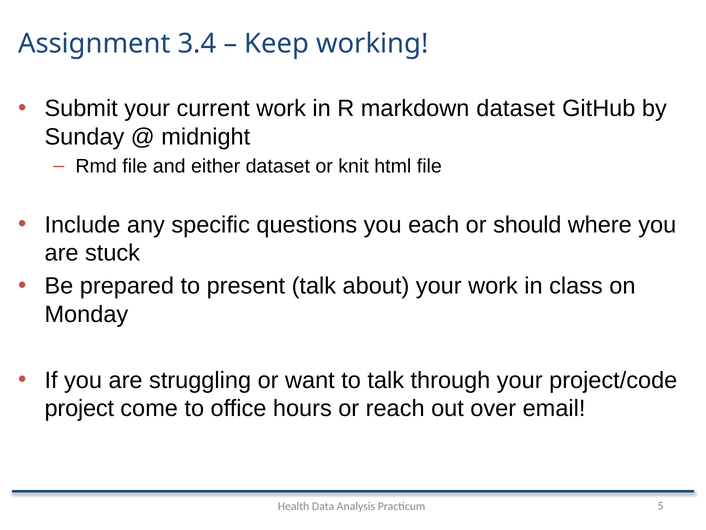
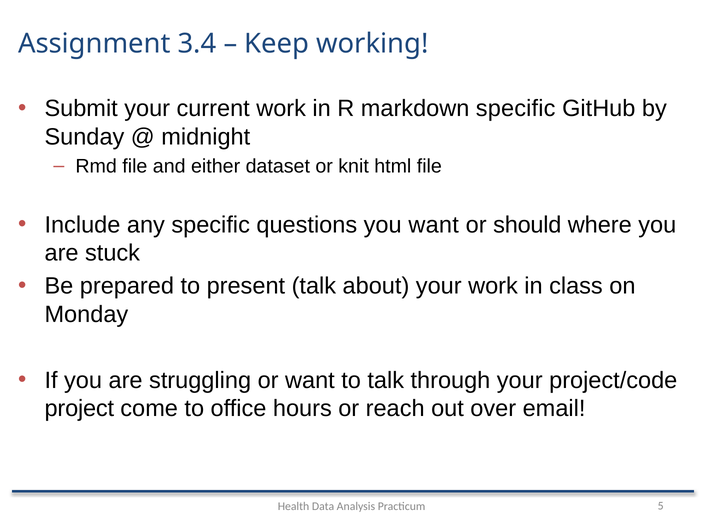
markdown dataset: dataset -> specific
you each: each -> want
